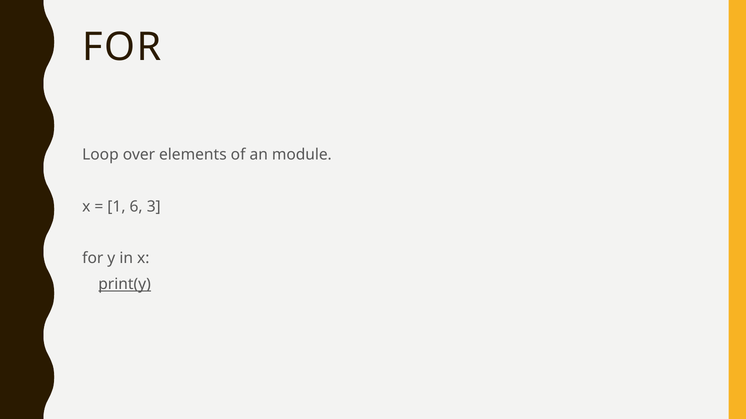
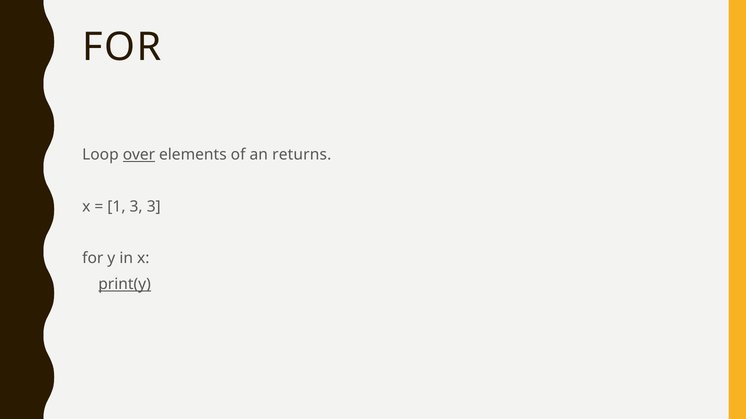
over underline: none -> present
module: module -> returns
1 6: 6 -> 3
